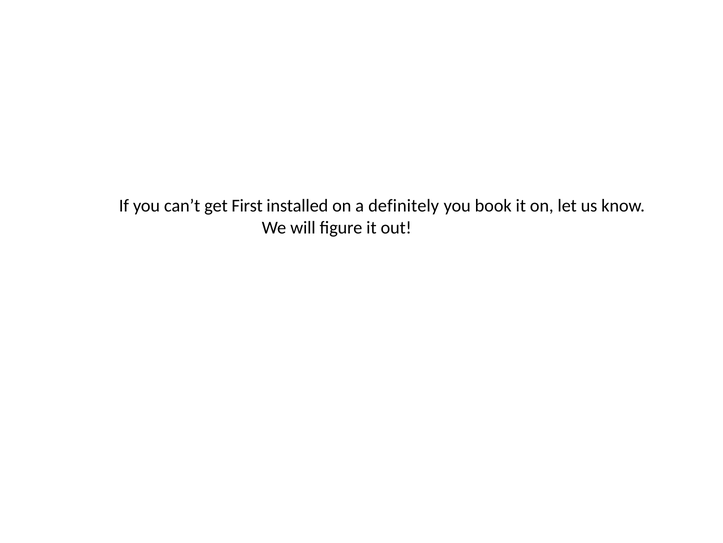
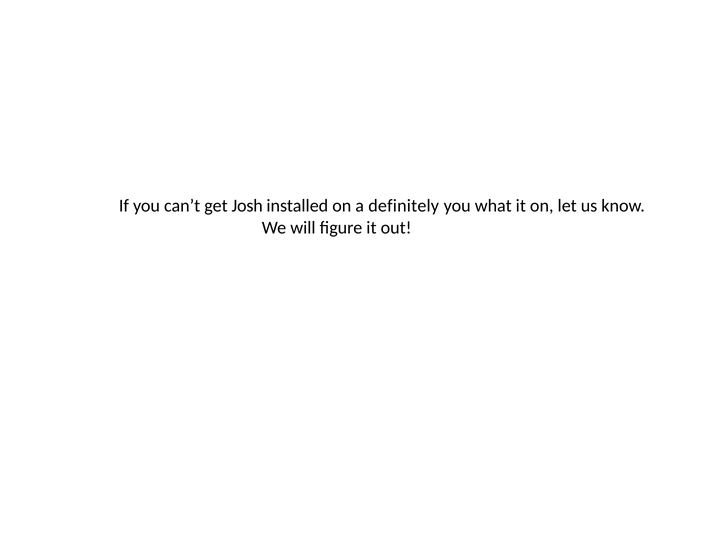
First: First -> Josh
book: book -> what
